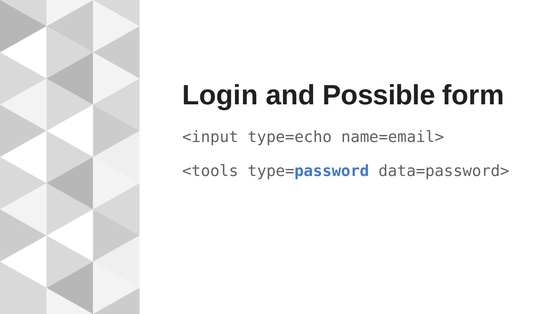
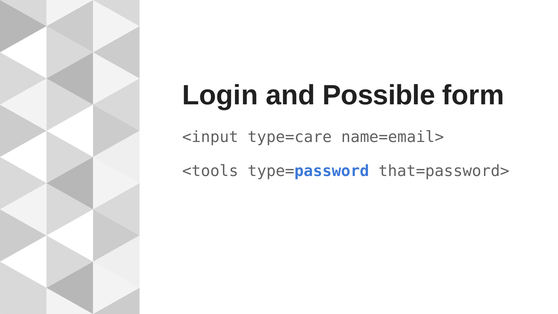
type=echo: type=echo -> type=care
data=password>: data=password> -> that=password>
